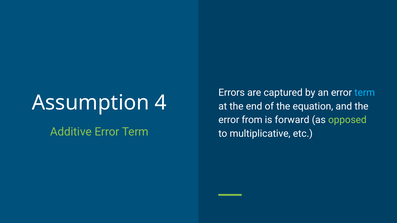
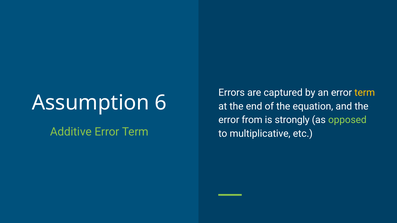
term at (365, 93) colour: light blue -> yellow
4: 4 -> 6
forward: forward -> strongly
